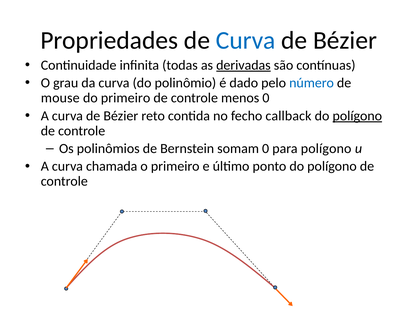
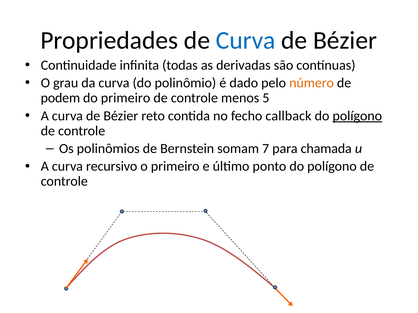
derivadas underline: present -> none
número colour: blue -> orange
mouse: mouse -> podem
menos 0: 0 -> 5
somam 0: 0 -> 7
para polígono: polígono -> chamada
chamada: chamada -> recursivo
